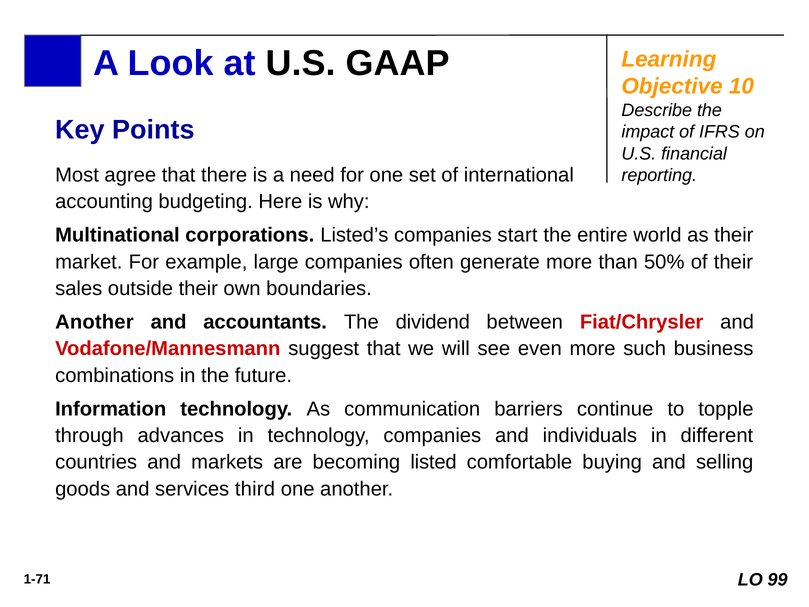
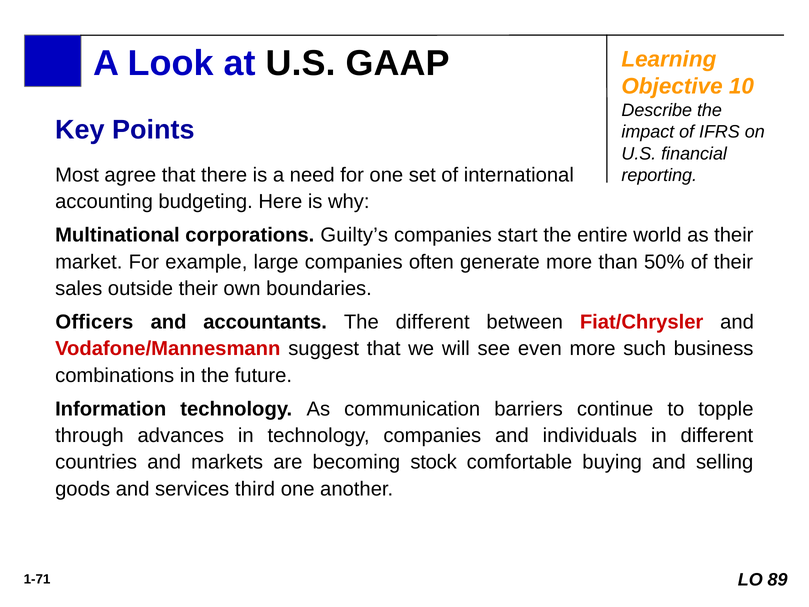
Listed’s: Listed’s -> Guilty’s
Another at (94, 322): Another -> Officers
The dividend: dividend -> different
listed: listed -> stock
99: 99 -> 89
